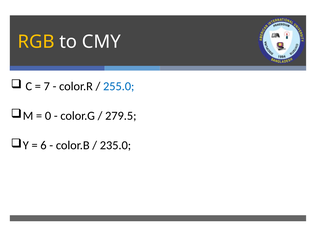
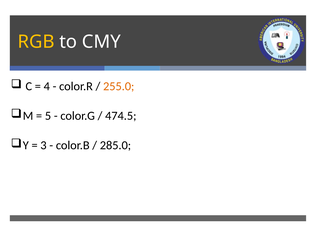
7: 7 -> 4
255.0 colour: blue -> orange
0: 0 -> 5
279.5: 279.5 -> 474.5
6: 6 -> 3
235.0: 235.0 -> 285.0
